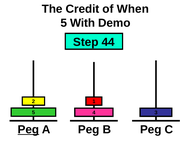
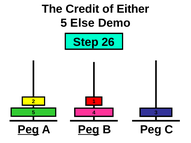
When: When -> Either
With: With -> Else
44: 44 -> 26
Peg at (89, 130) underline: none -> present
